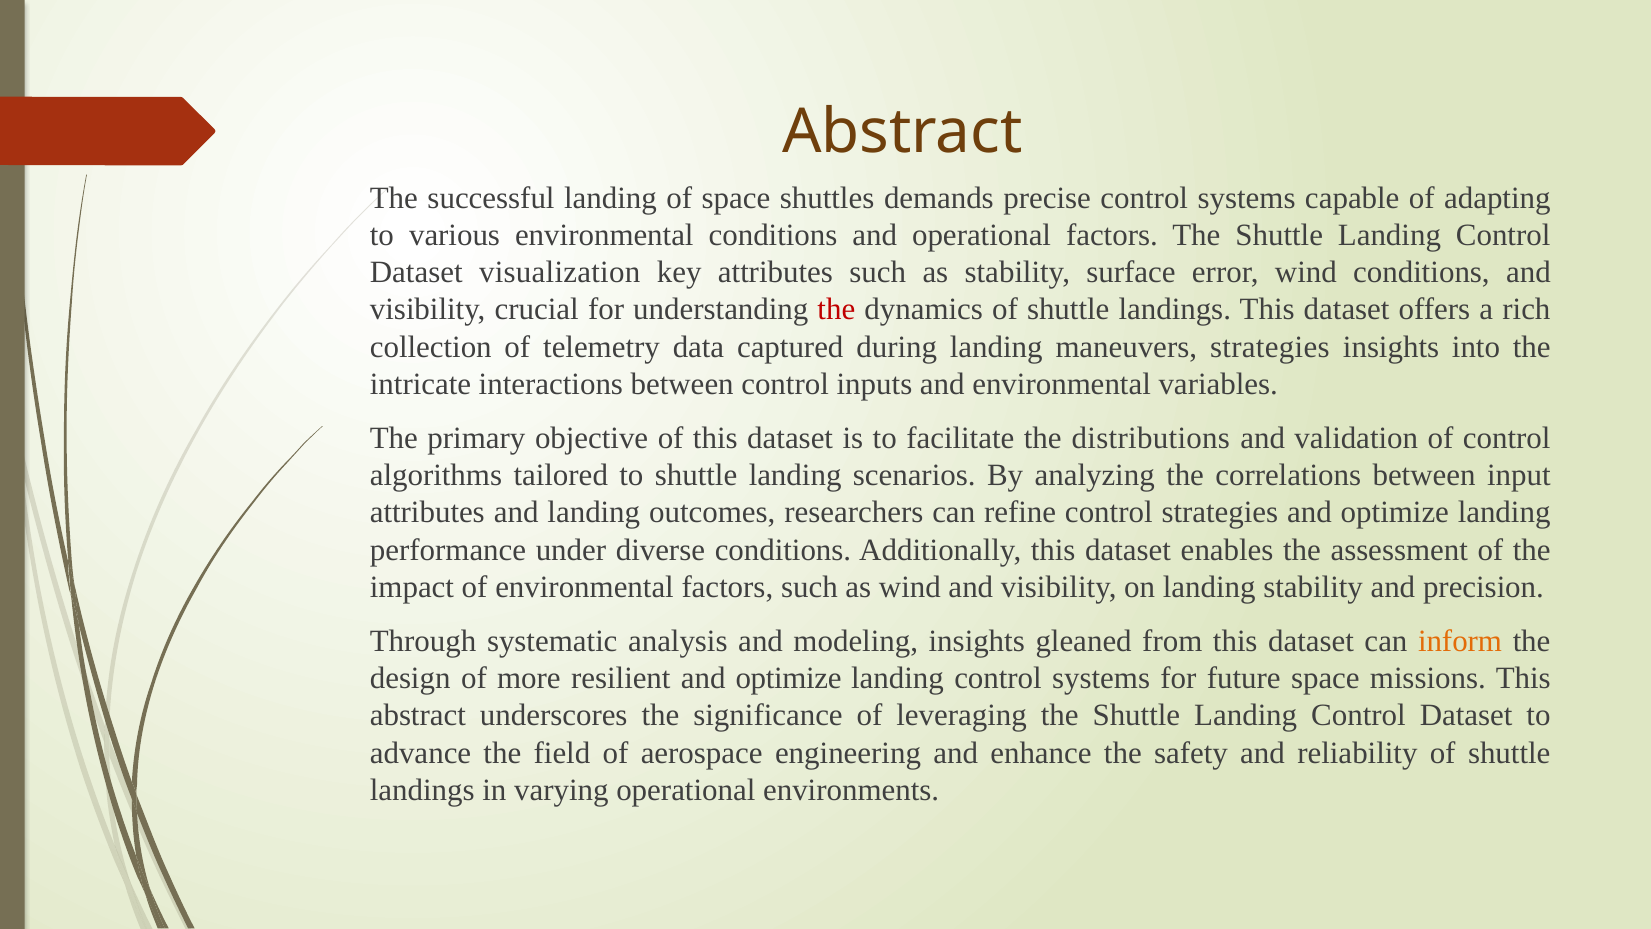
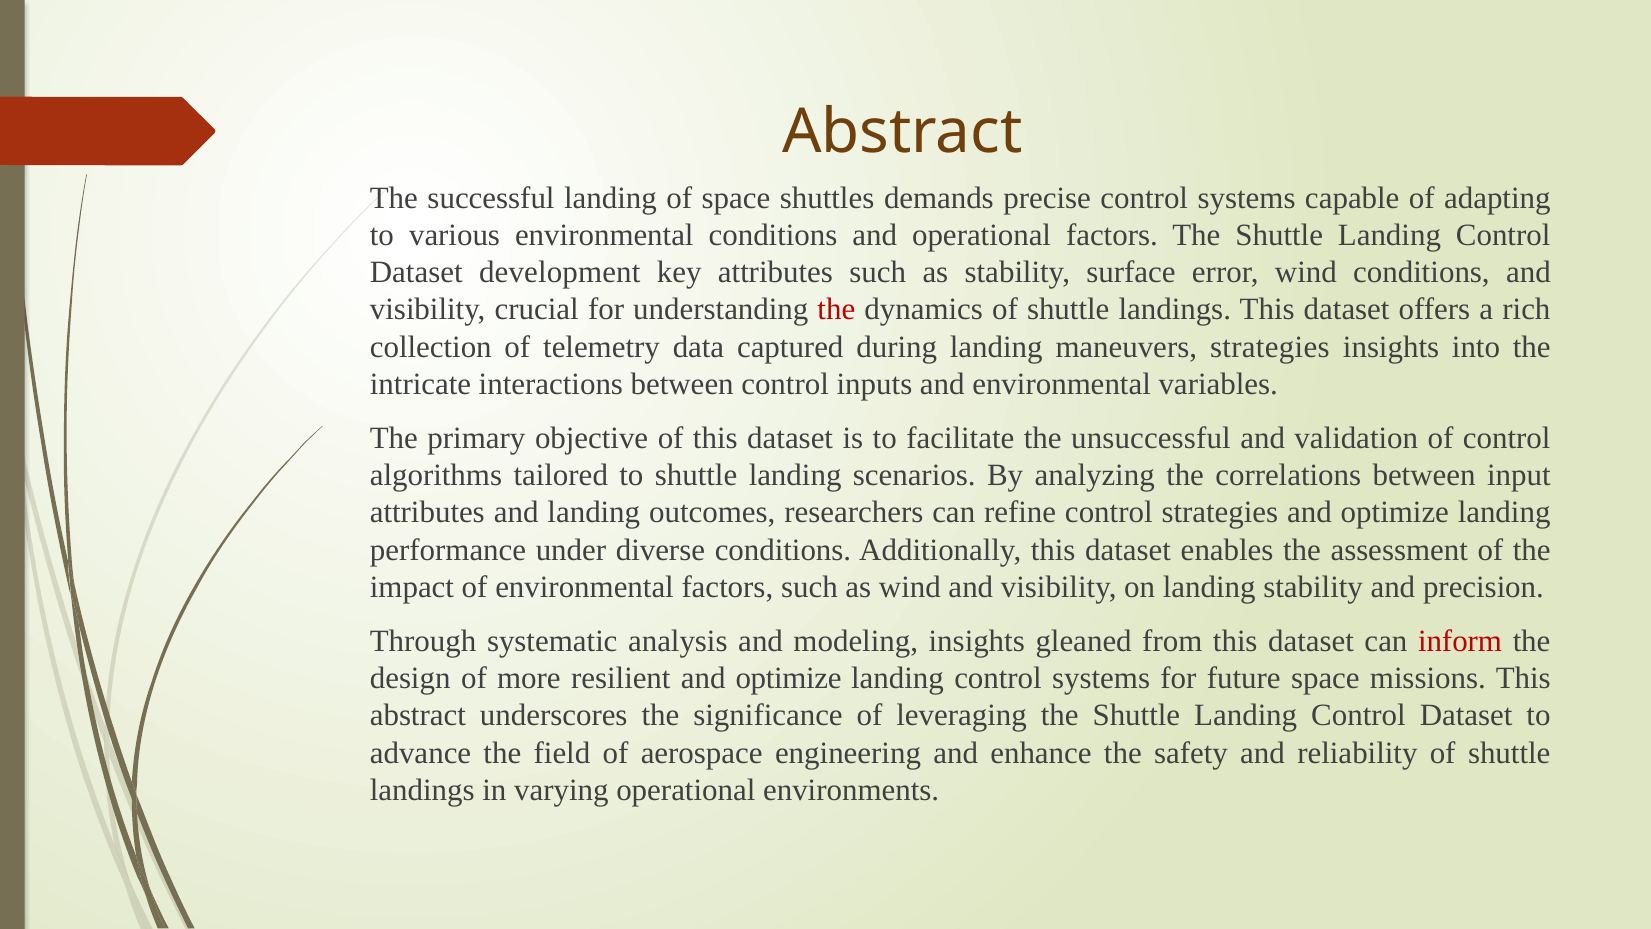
visualization: visualization -> development
distributions: distributions -> unsuccessful
inform colour: orange -> red
